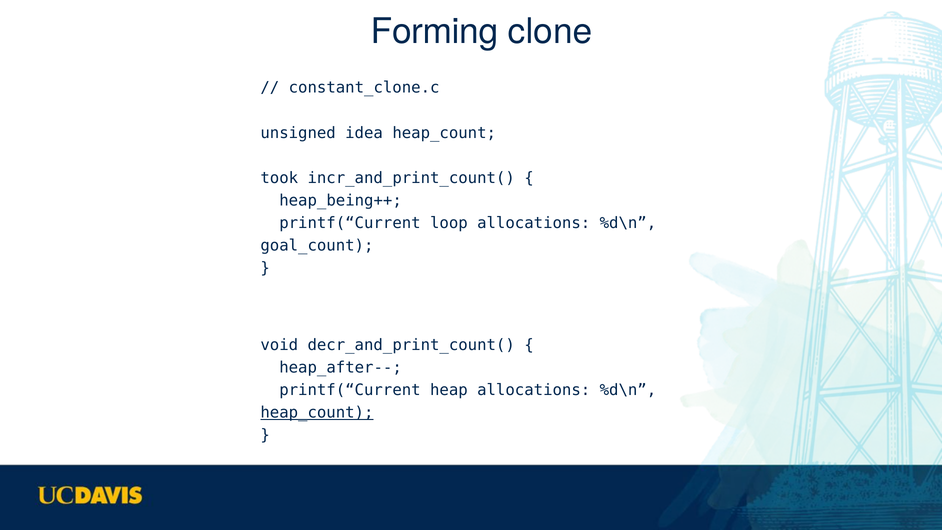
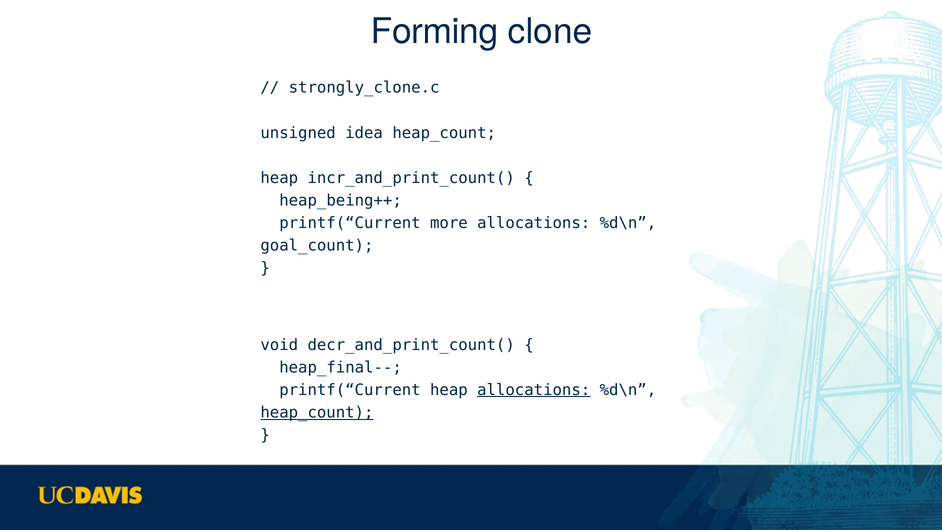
constant_clone.c: constant_clone.c -> strongly_clone.c
took at (279, 178): took -> heap
loop: loop -> more
heap_after--: heap_after-- -> heap_final--
allocations at (534, 390) underline: none -> present
